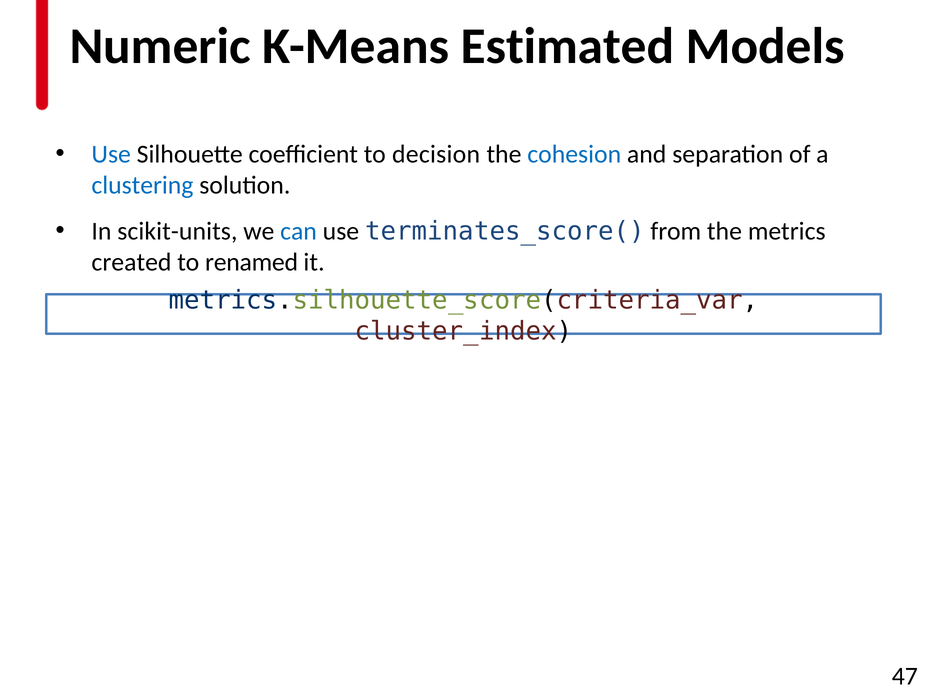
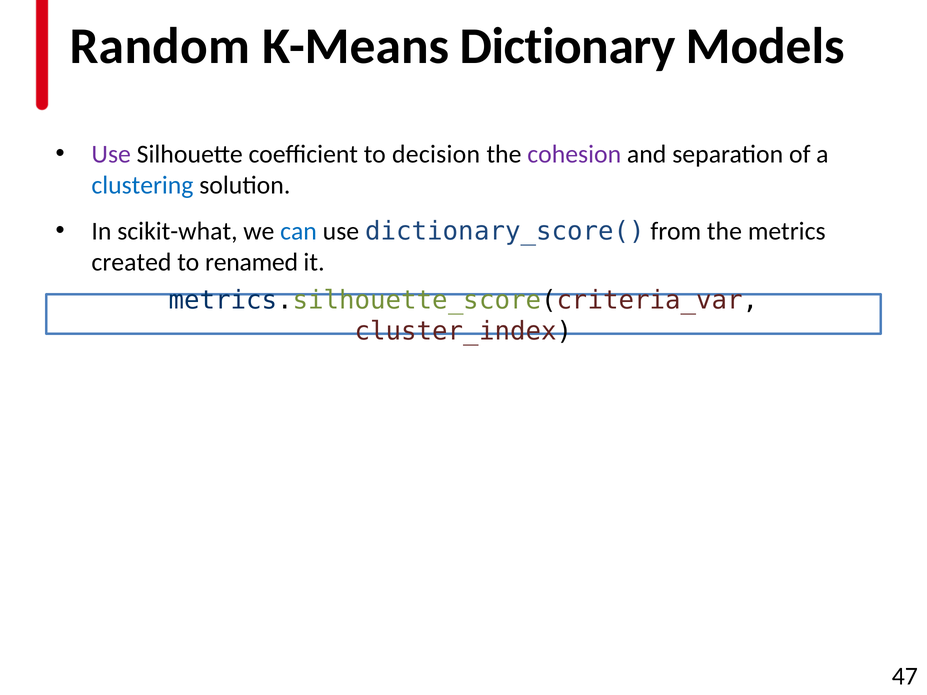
Numeric: Numeric -> Random
Estimated: Estimated -> Dictionary
Use at (111, 154) colour: blue -> purple
cohesion colour: blue -> purple
scikit-units: scikit-units -> scikit-what
terminates_score(: terminates_score( -> dictionary_score(
